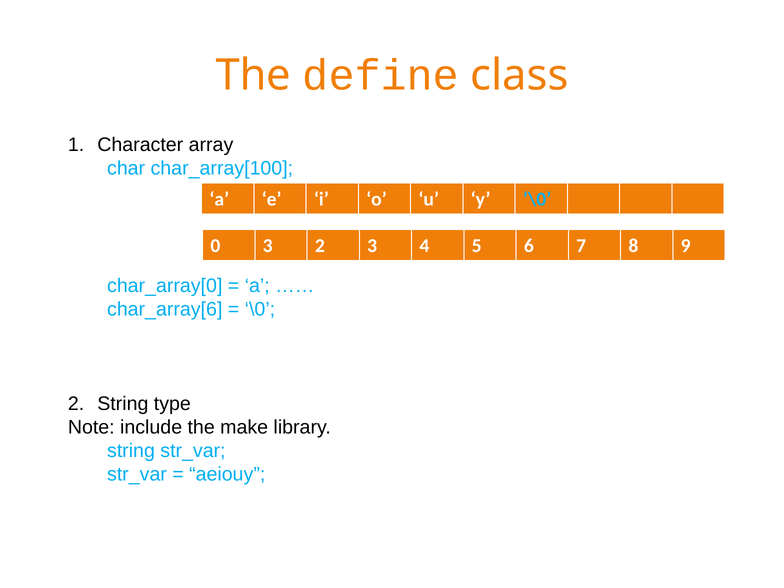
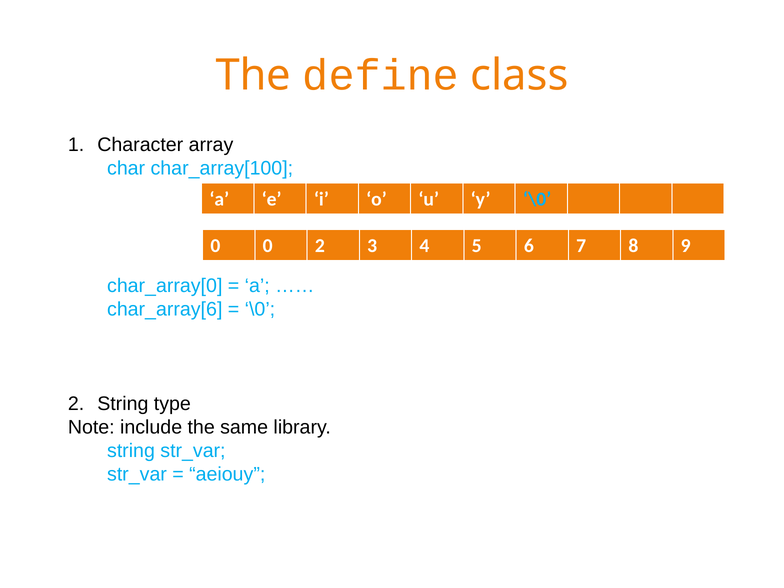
0 3: 3 -> 0
make: make -> same
